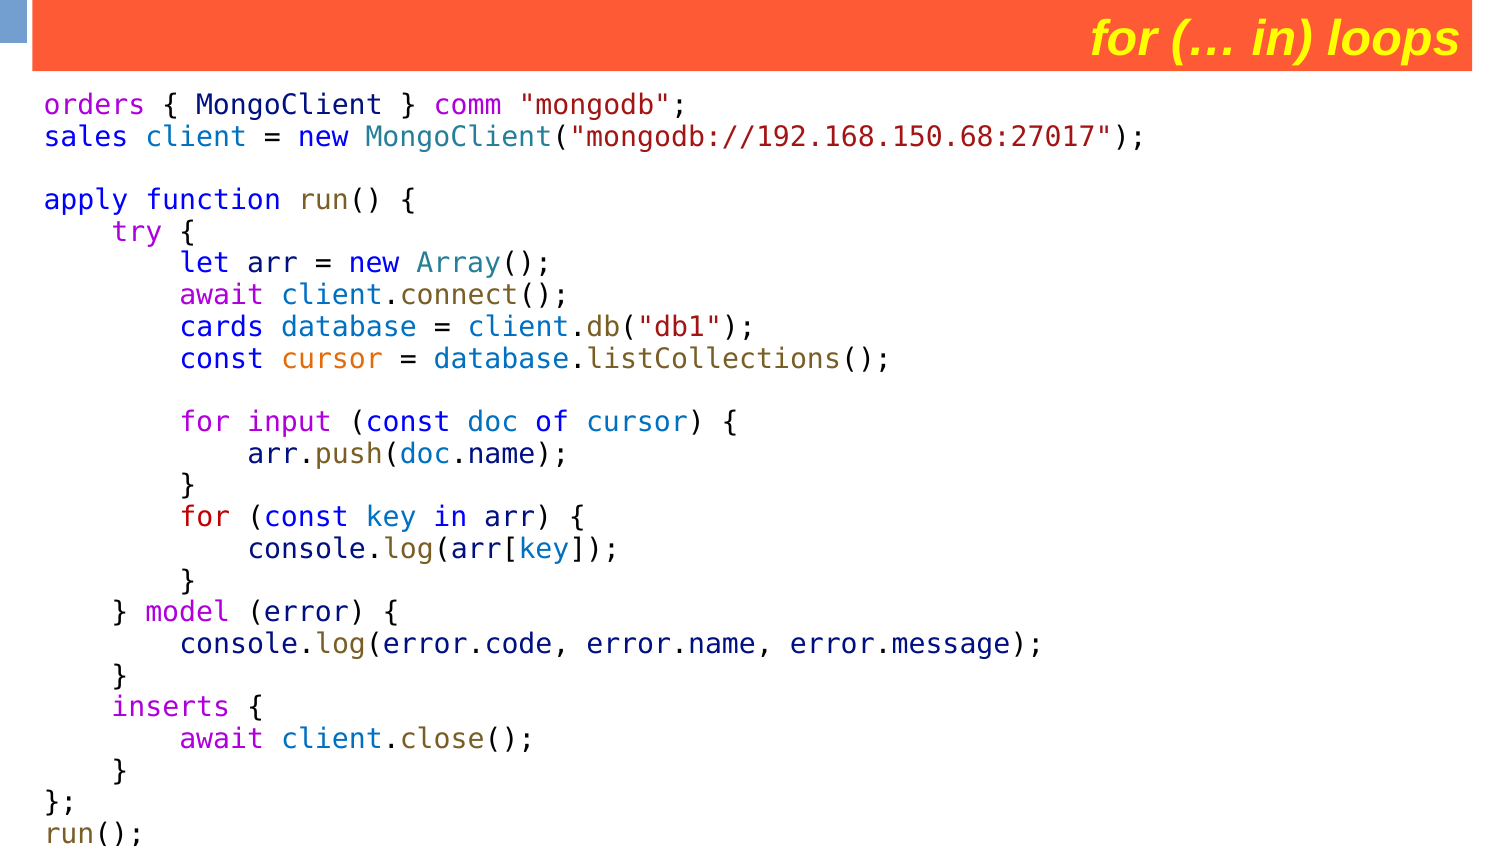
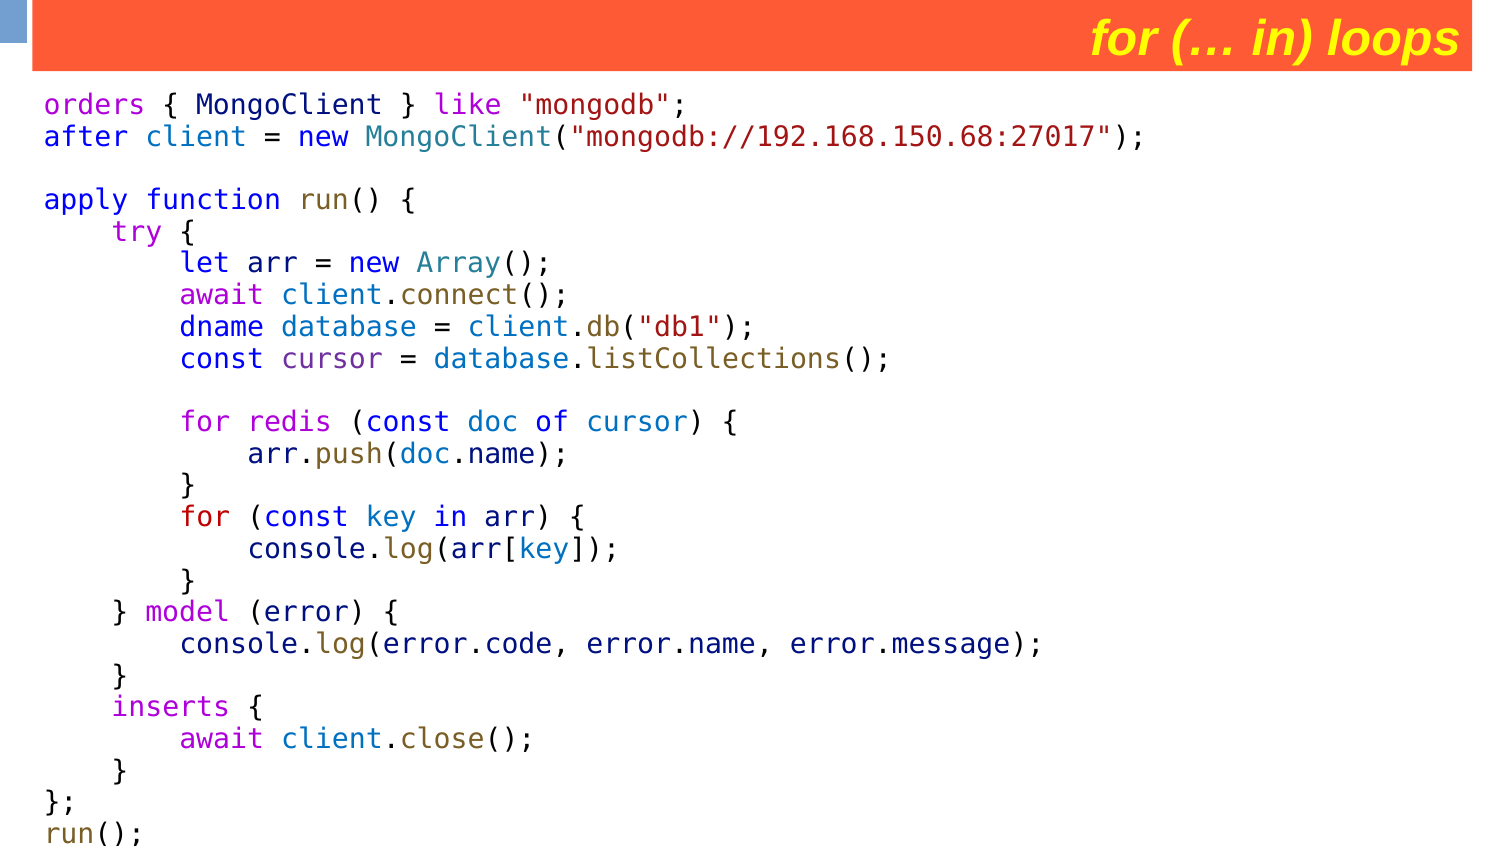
comm: comm -> like
sales: sales -> after
cards: cards -> dname
cursor at (332, 359) colour: orange -> purple
input: input -> redis
